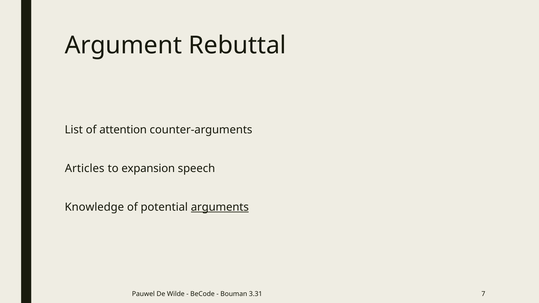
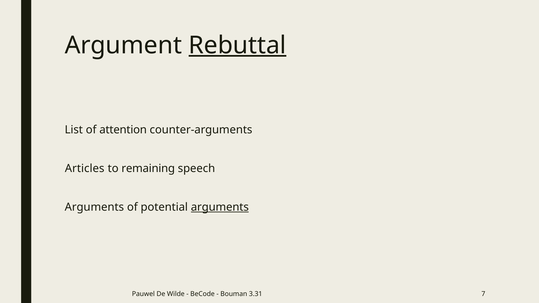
Rebuttal underline: none -> present
expansion: expansion -> remaining
Knowledge at (94, 207): Knowledge -> Arguments
